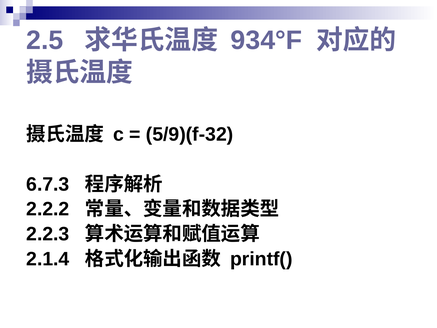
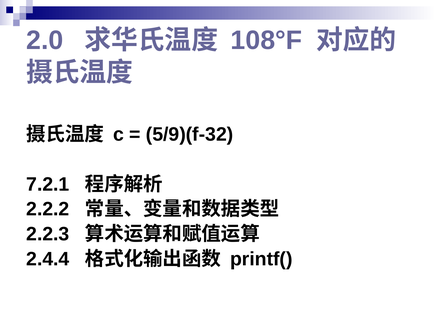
2.5: 2.5 -> 2.0
934°F: 934°F -> 108°F
6.7.3: 6.7.3 -> 7.2.1
2.1.4: 2.1.4 -> 2.4.4
